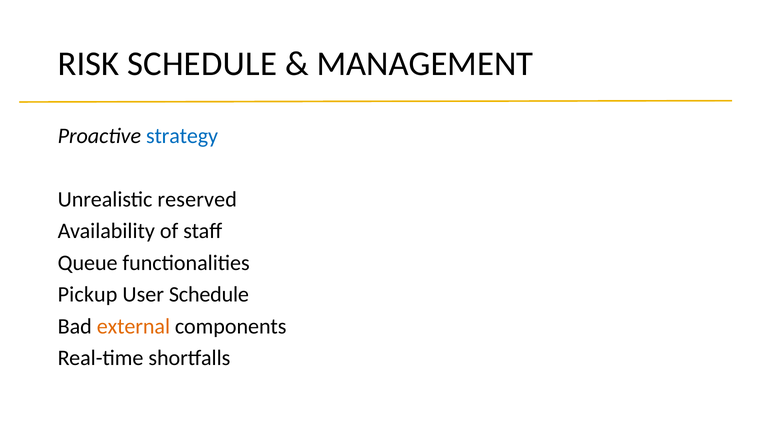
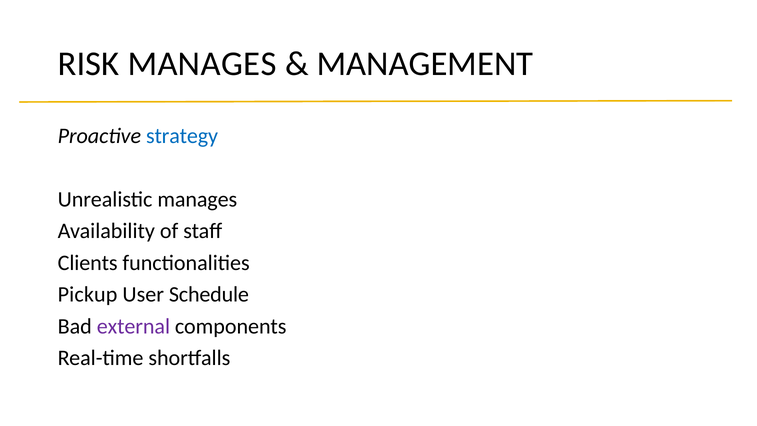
RISK SCHEDULE: SCHEDULE -> MANAGES
Unrealistic reserved: reserved -> manages
Queue: Queue -> Clients
external colour: orange -> purple
